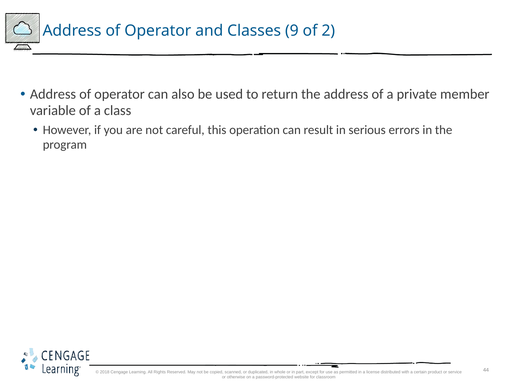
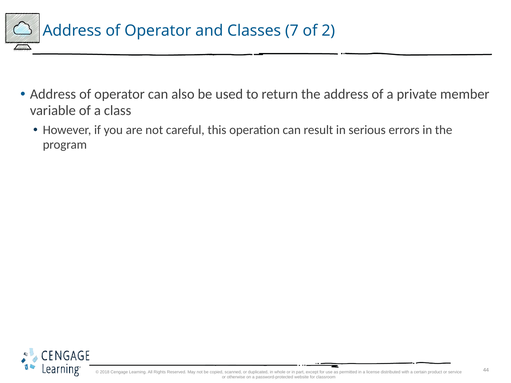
9: 9 -> 7
